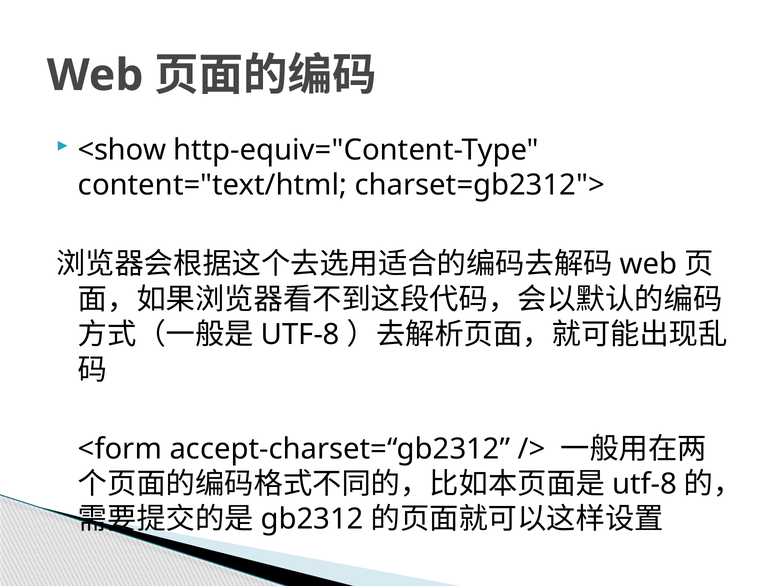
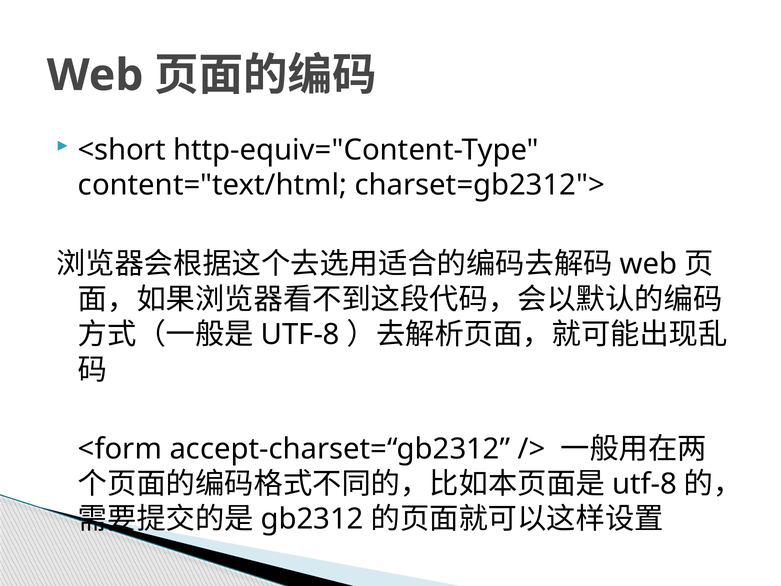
<show: <show -> <short
